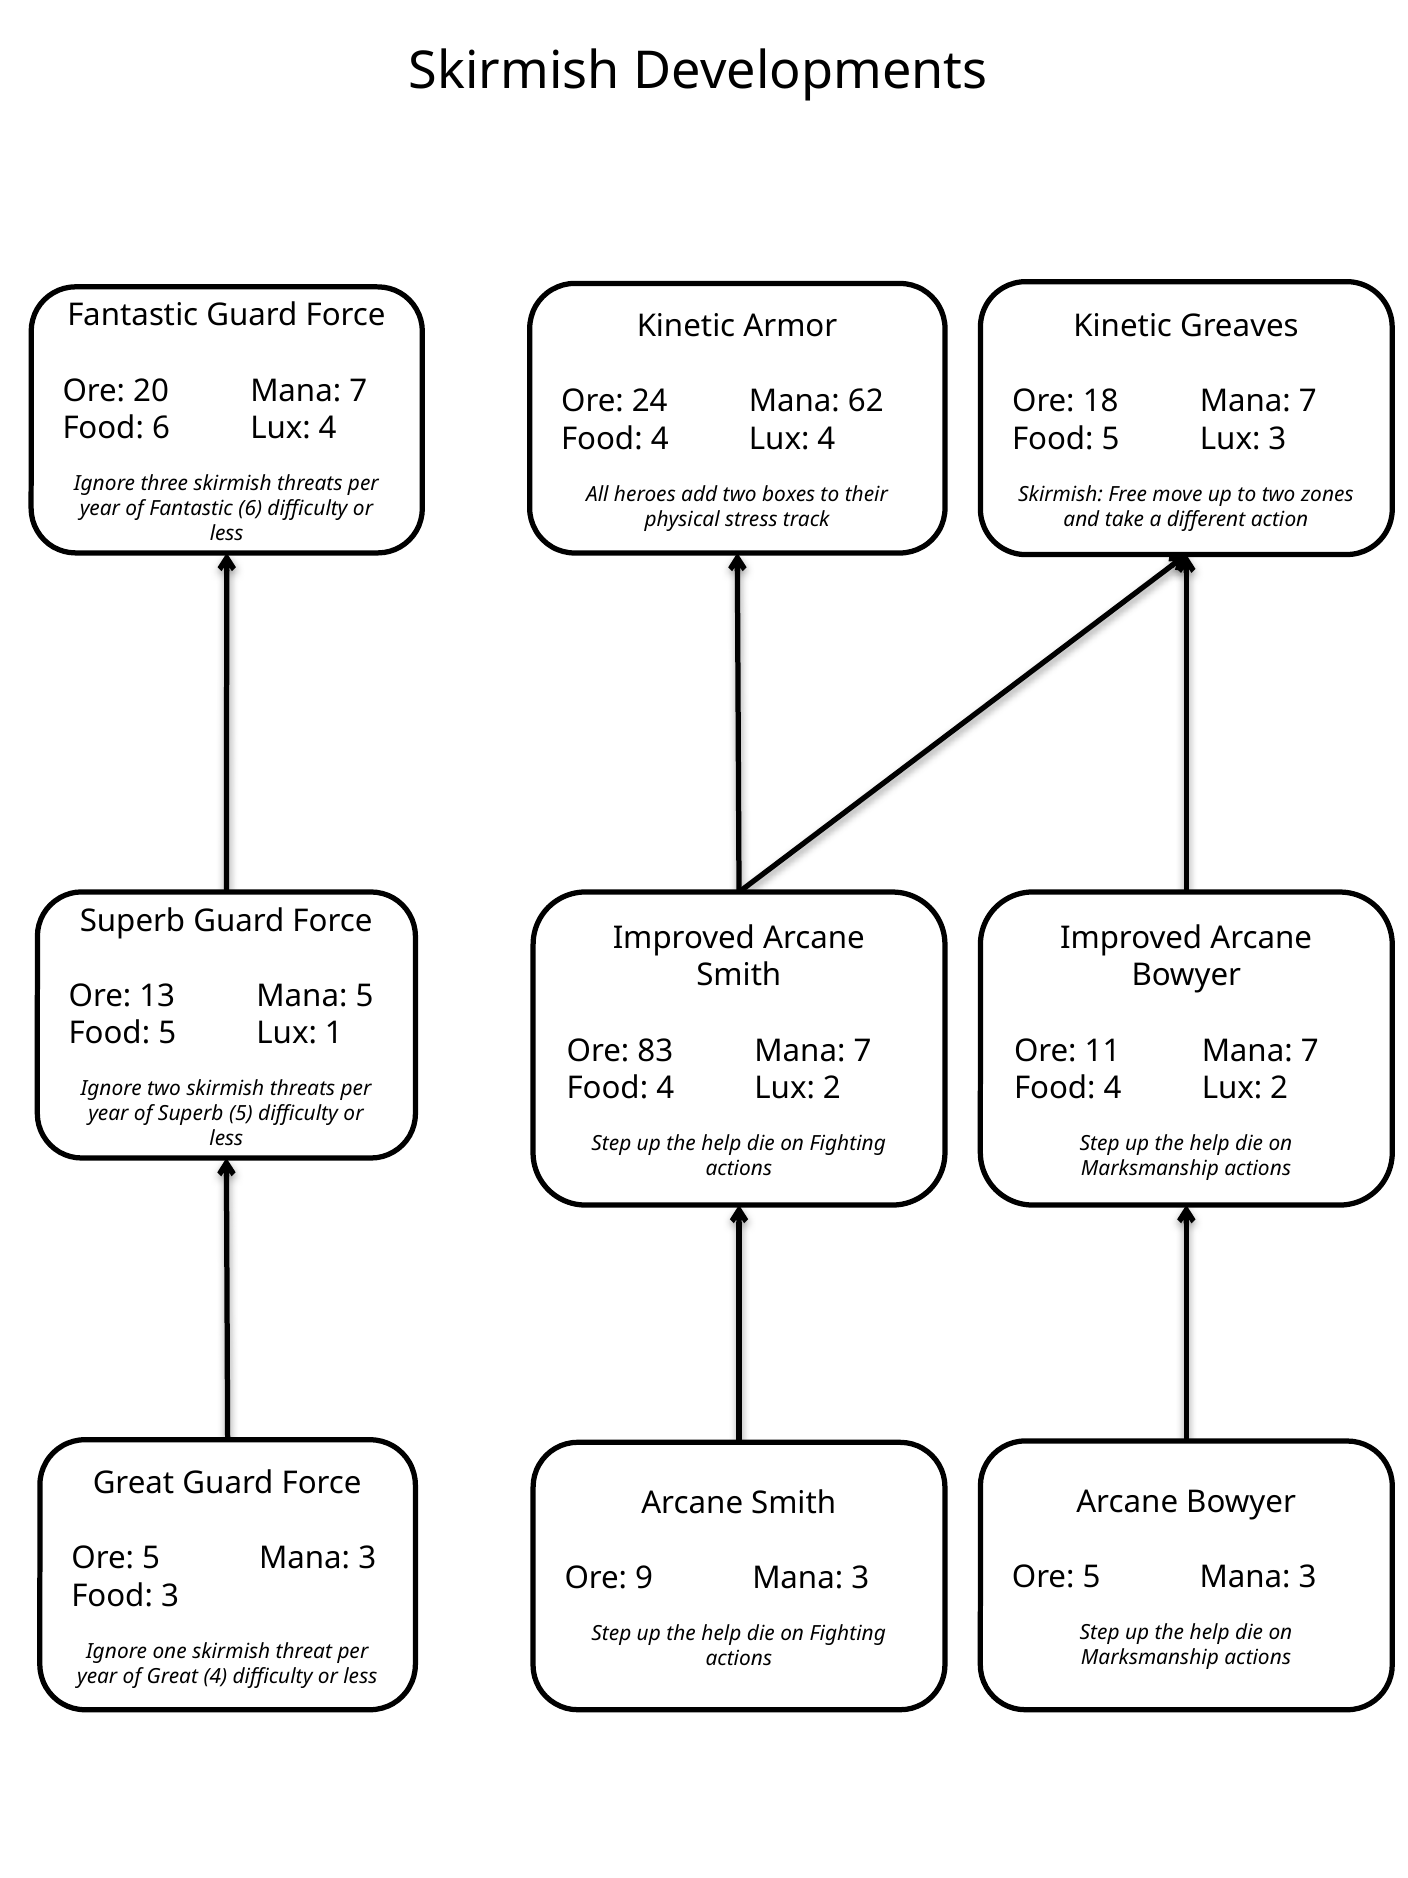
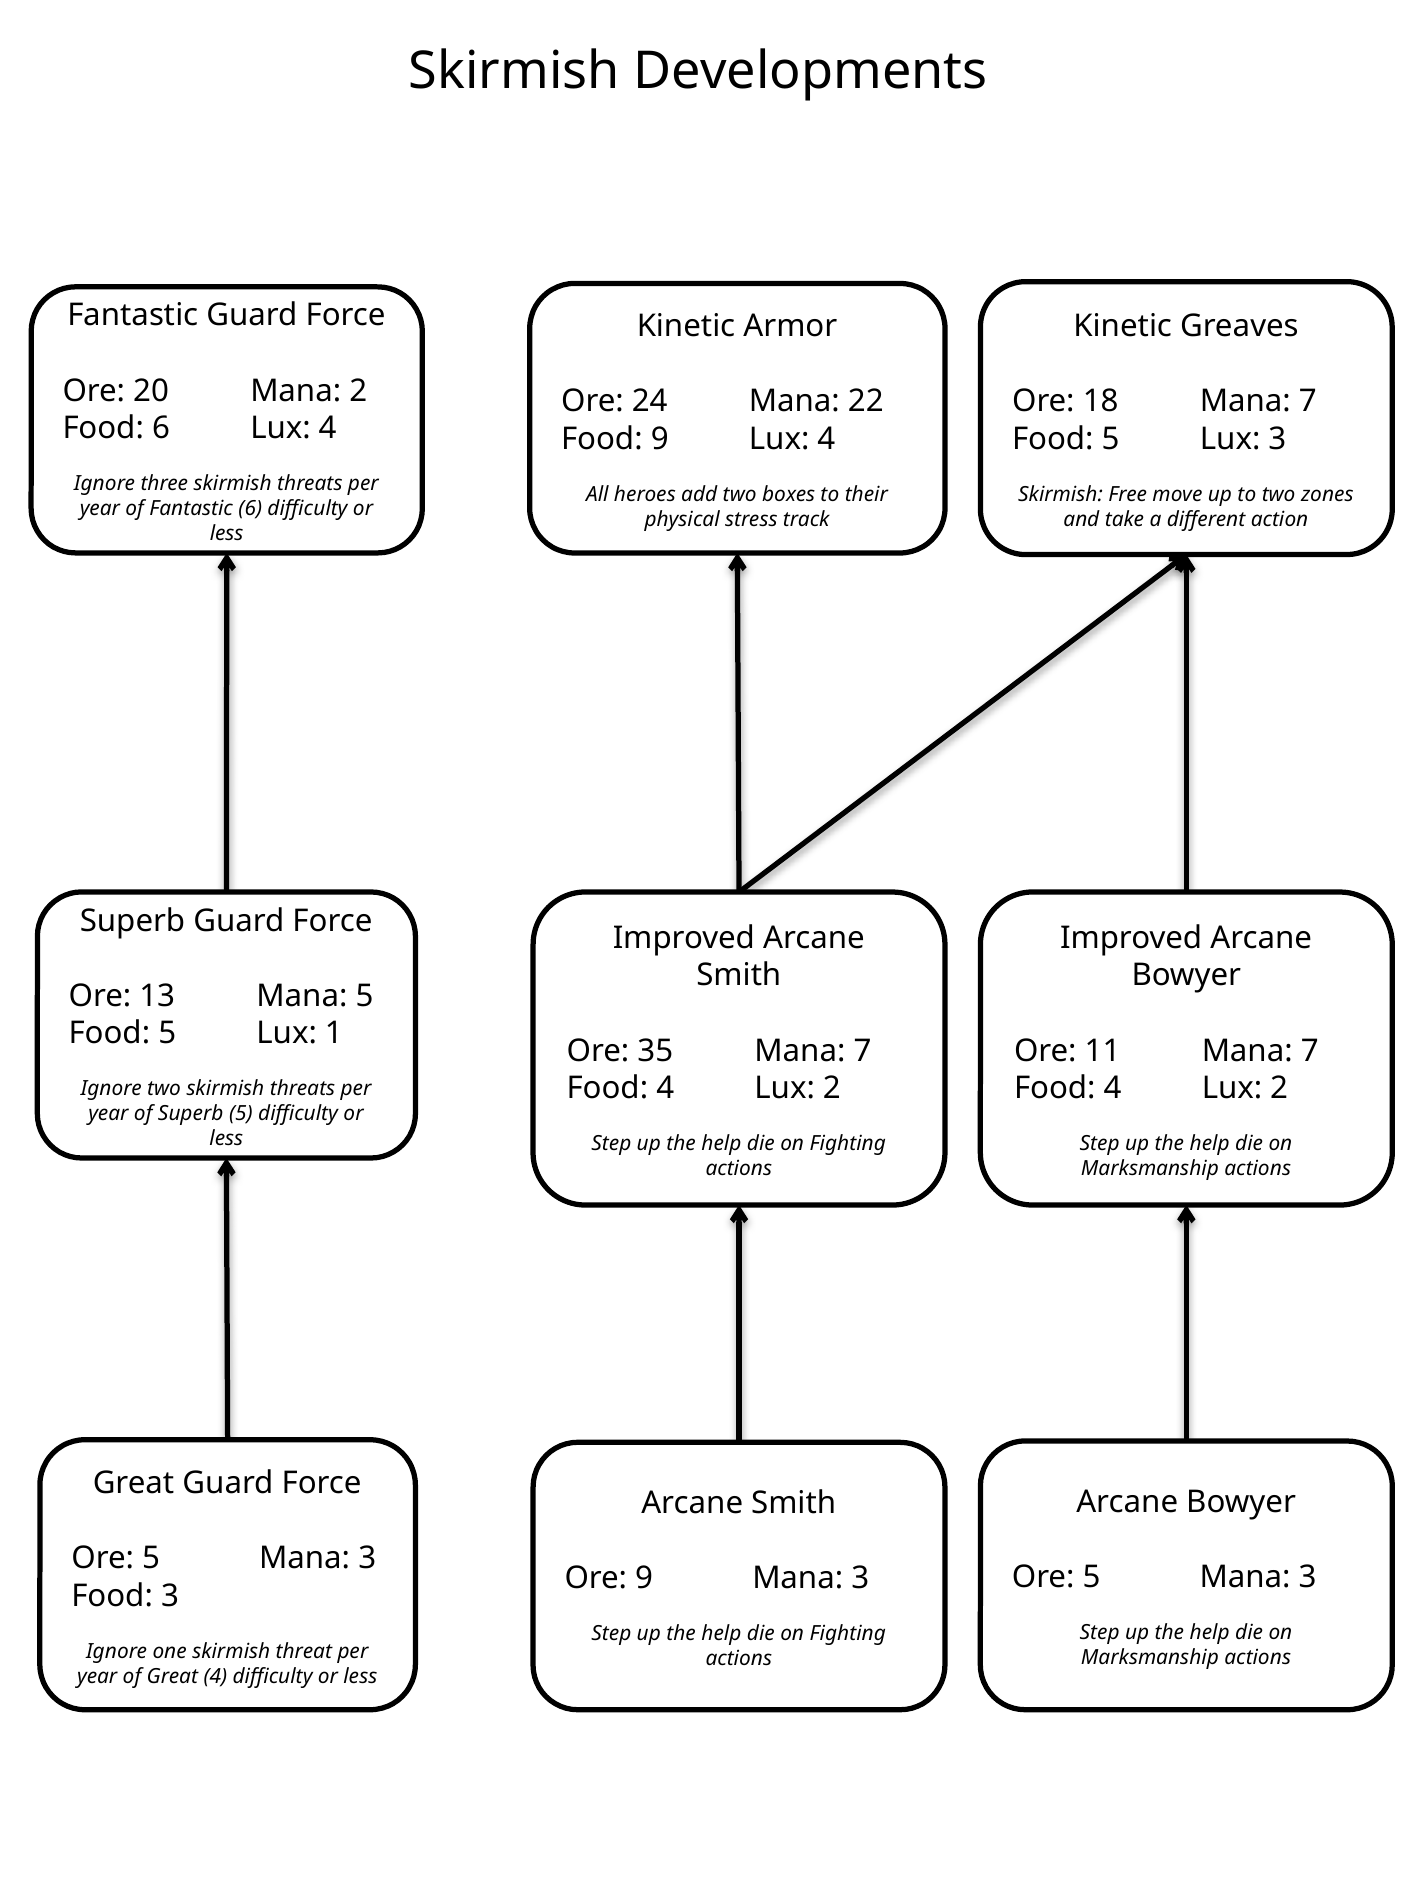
20 Mana 7: 7 -> 2
62: 62 -> 22
4 at (660, 439): 4 -> 9
83: 83 -> 35
